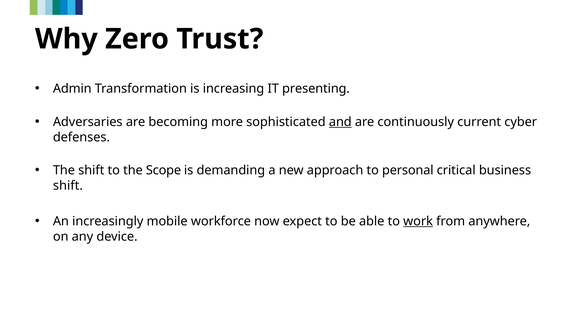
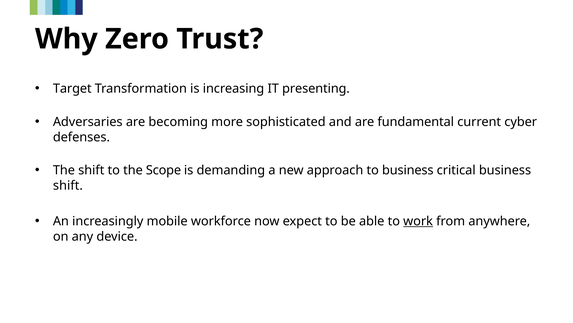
Admin: Admin -> Target
and underline: present -> none
continuously: continuously -> fundamental
to personal: personal -> business
